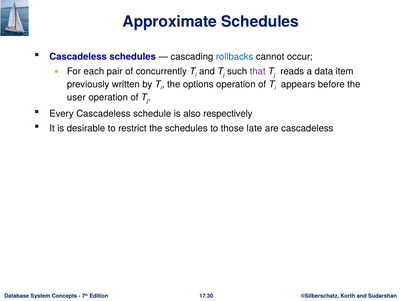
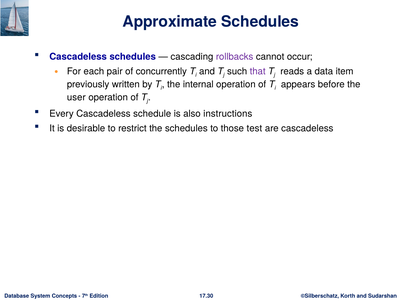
rollbacks colour: blue -> purple
options: options -> internal
respectively: respectively -> instructions
late: late -> test
